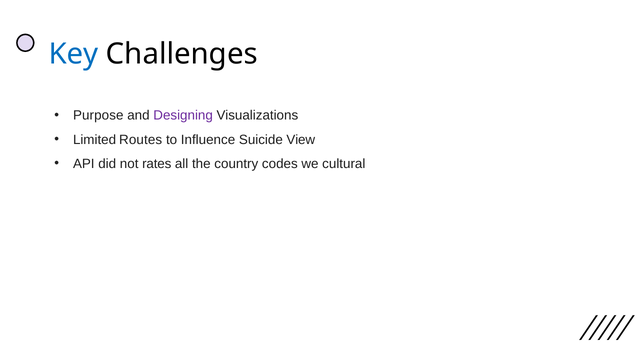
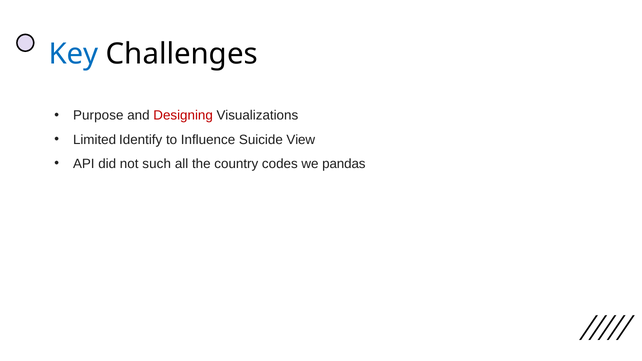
Designing colour: purple -> red
Routes: Routes -> Identify
rates: rates -> such
cultural: cultural -> pandas
